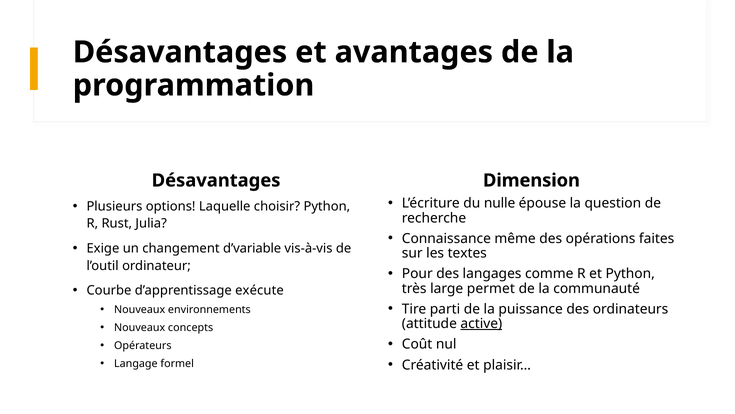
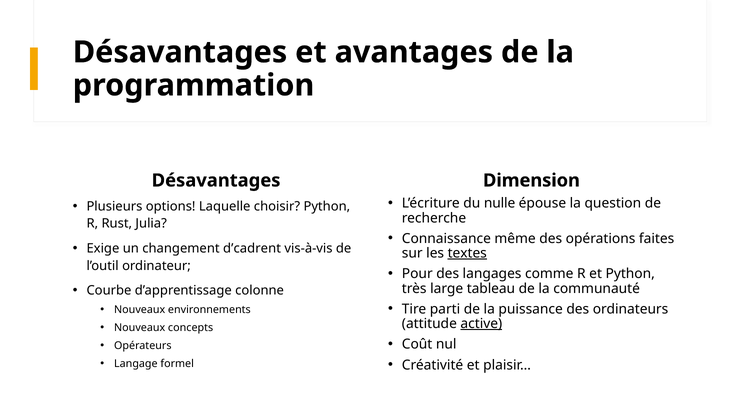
d’variable: d’variable -> d’cadrent
textes underline: none -> present
exécute: exécute -> colonne
permet: permet -> tableau
